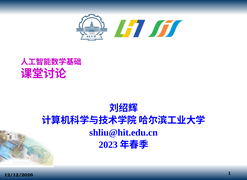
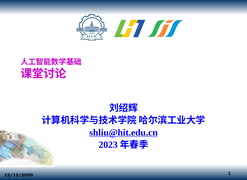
shliu@hit.edu.cn underline: none -> present
